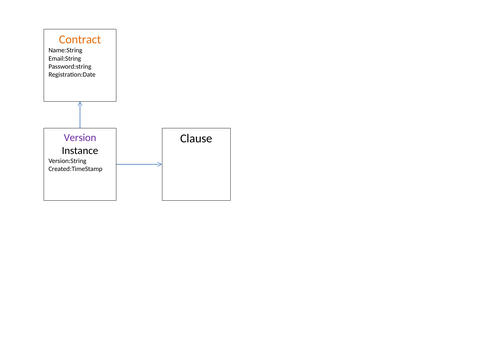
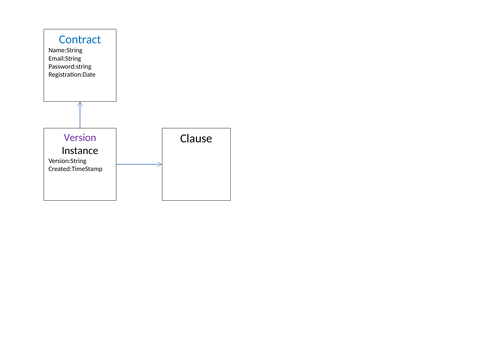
Contract colour: orange -> blue
